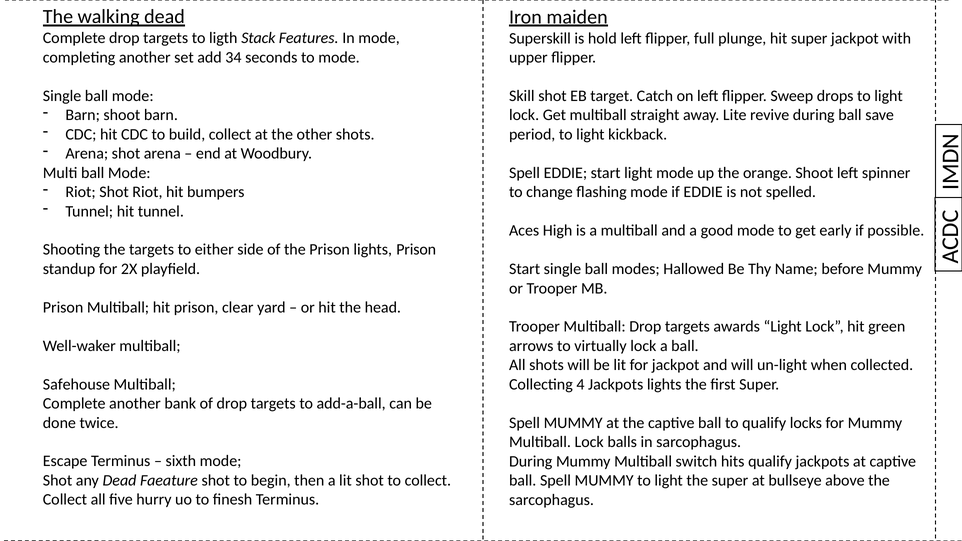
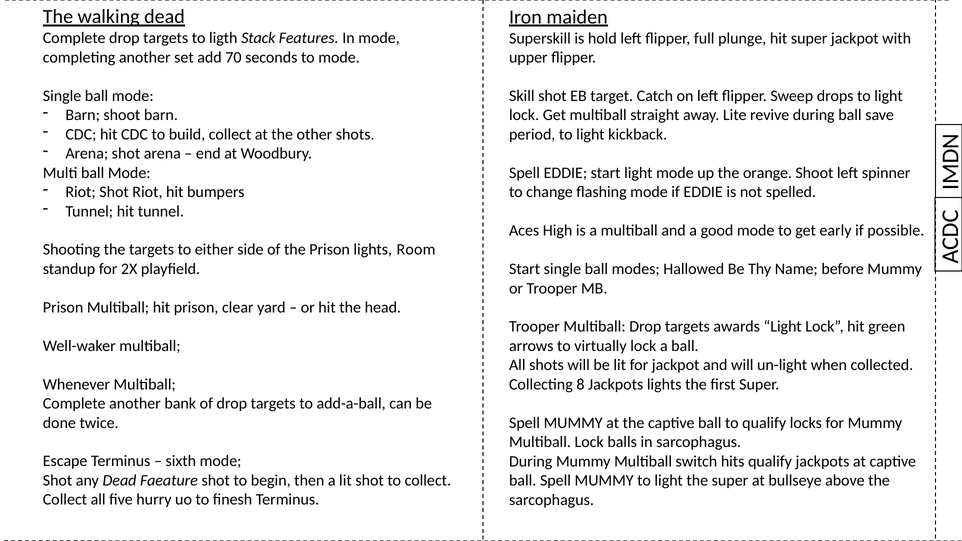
34: 34 -> 70
lights Prison: Prison -> Room
Safehouse: Safehouse -> Whenever
4: 4 -> 8
